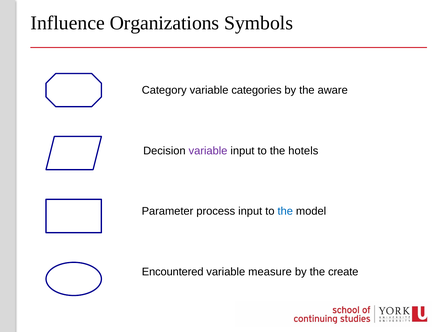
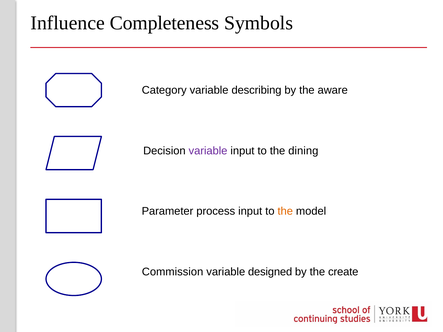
Organizations: Organizations -> Completeness
categories: categories -> describing
hotels: hotels -> dining
the at (285, 211) colour: blue -> orange
Encountered: Encountered -> Commission
measure: measure -> designed
